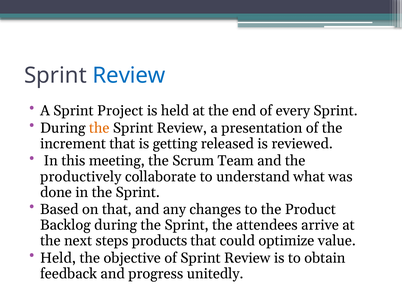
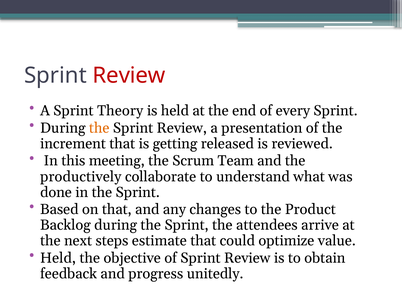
Review at (129, 75) colour: blue -> red
Project: Project -> Theory
products: products -> estimate
